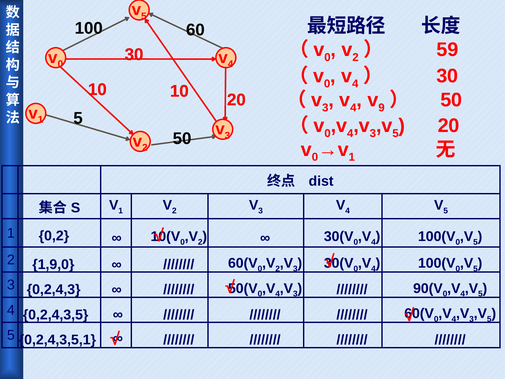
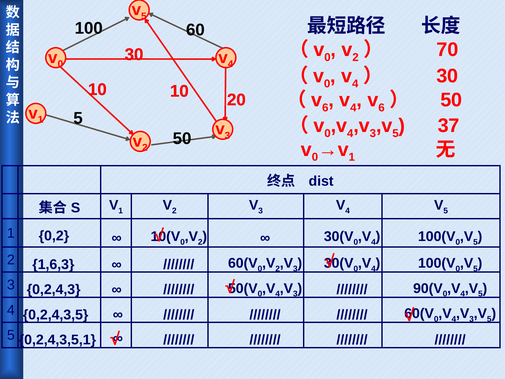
59: 59 -> 70
3 at (325, 108): 3 -> 6
9 at (381, 108): 9 -> 6
20 at (449, 126): 20 -> 37
1,9,0: 1,9,0 -> 1,6,3
